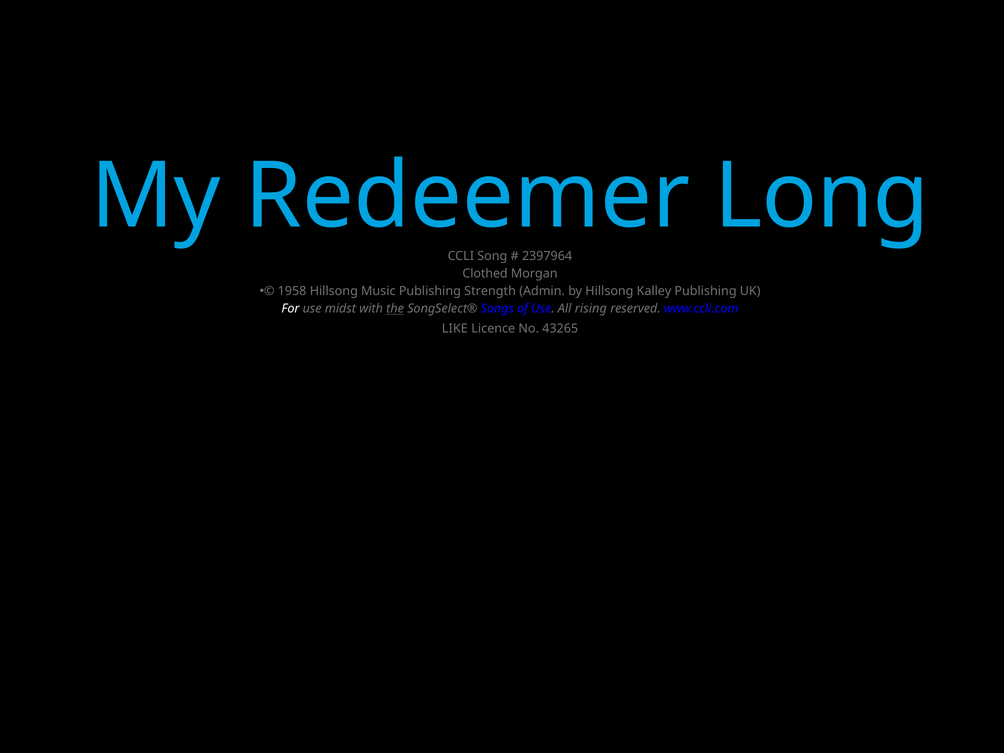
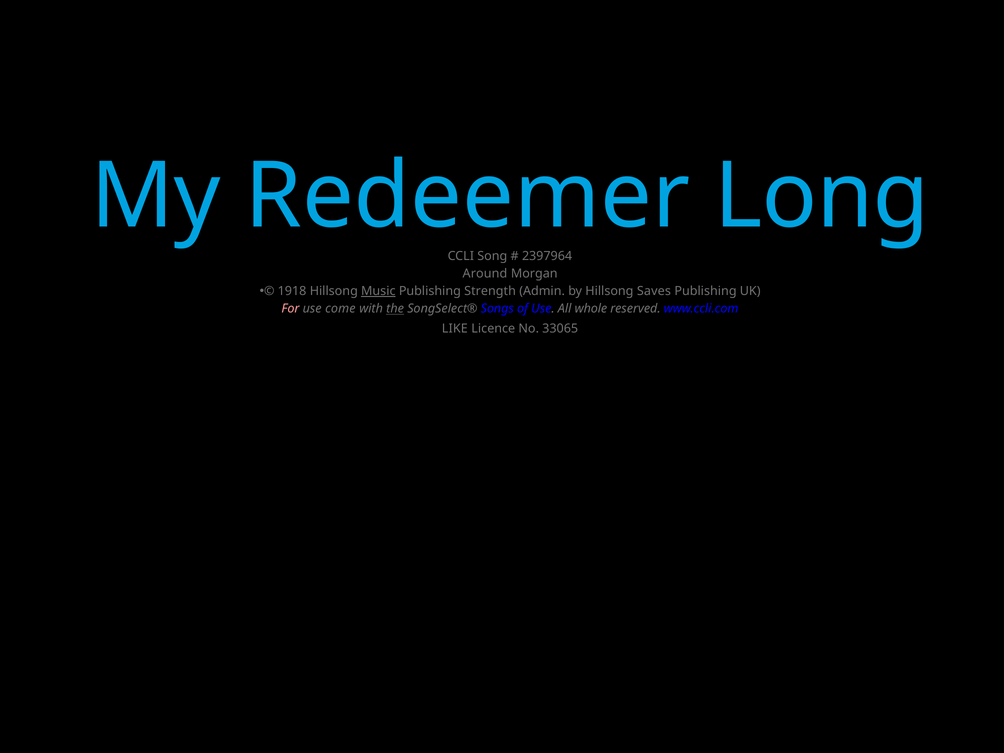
Clothed: Clothed -> Around
1958: 1958 -> 1918
Music underline: none -> present
Kalley: Kalley -> Saves
For colour: white -> pink
midst: midst -> come
rising: rising -> whole
43265: 43265 -> 33065
